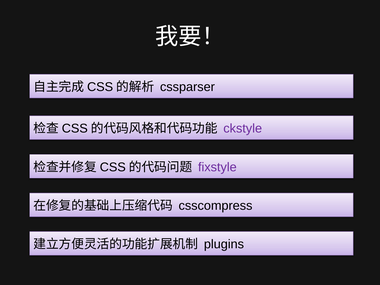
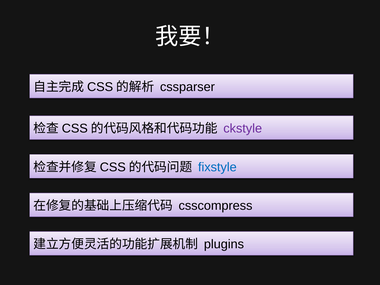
fixstyle colour: purple -> blue
